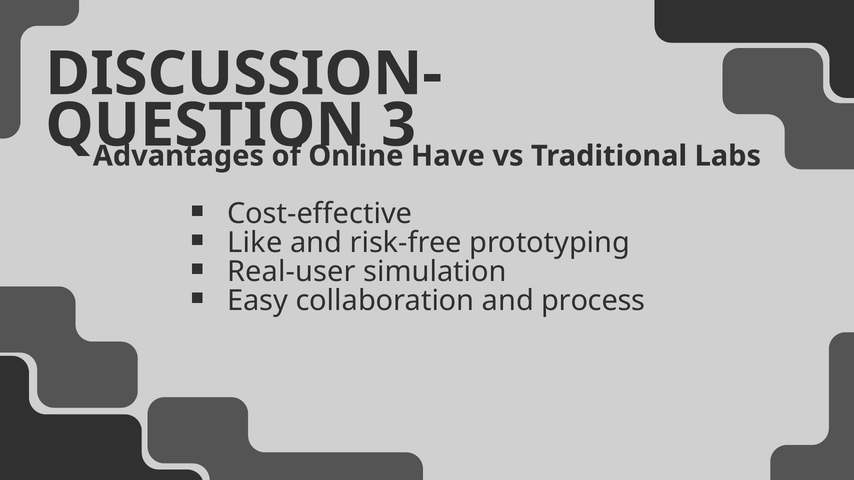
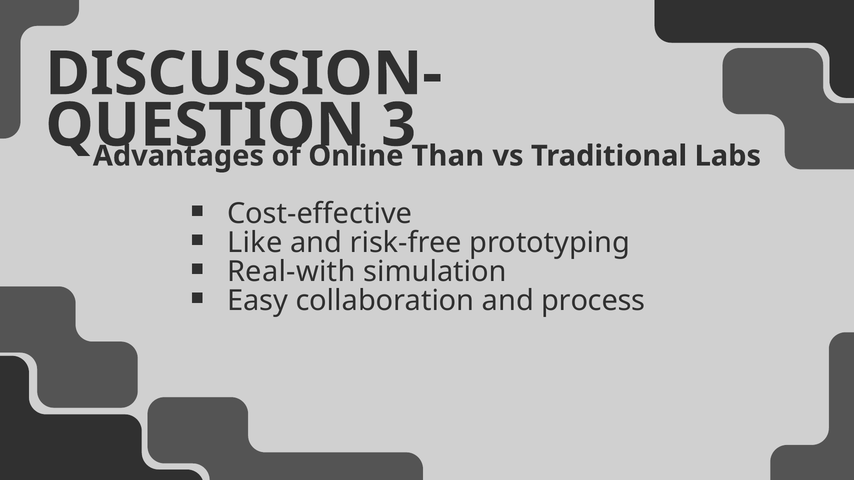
Have: Have -> Than
Real-user: Real-user -> Real-with
